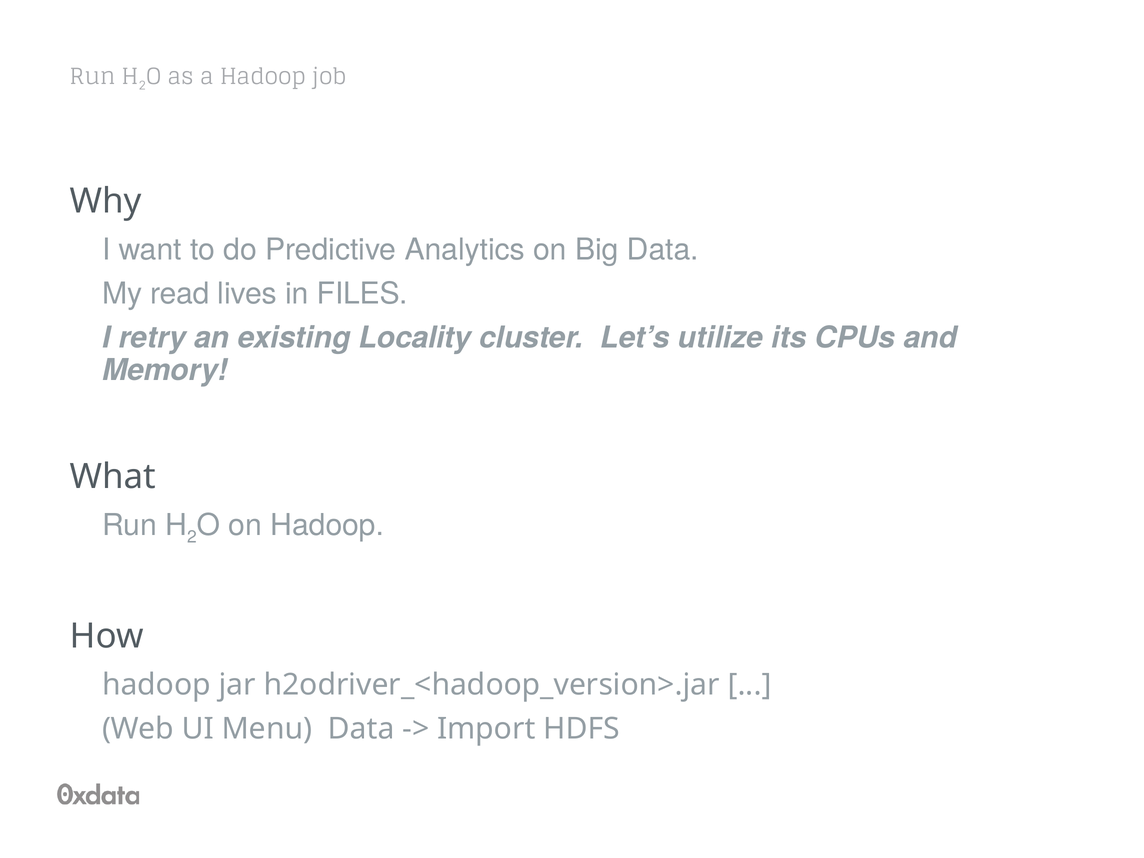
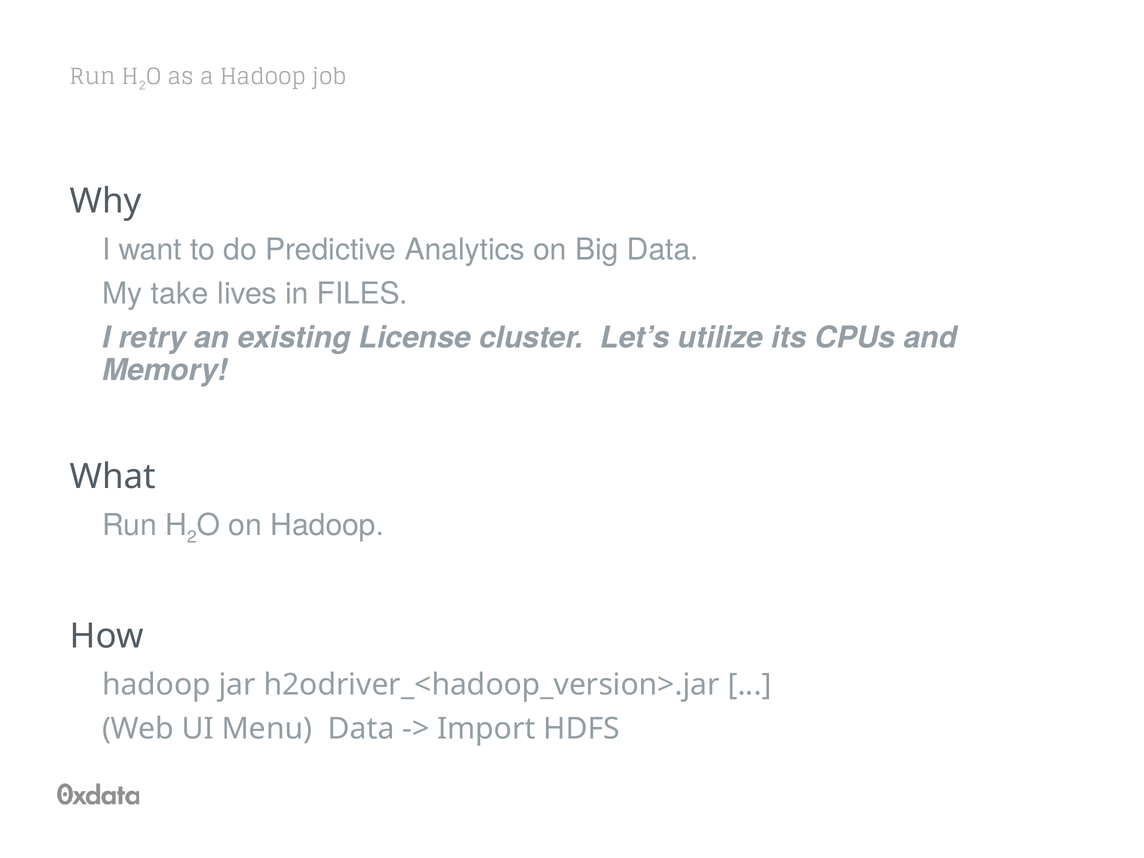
read: read -> take
Locality: Locality -> License
